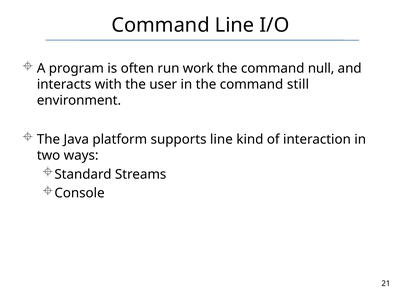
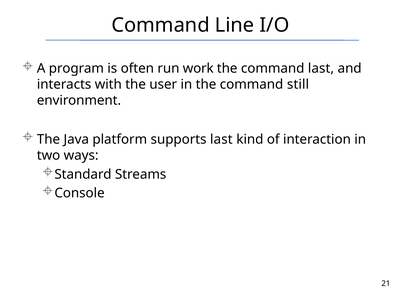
command null: null -> last
supports line: line -> last
